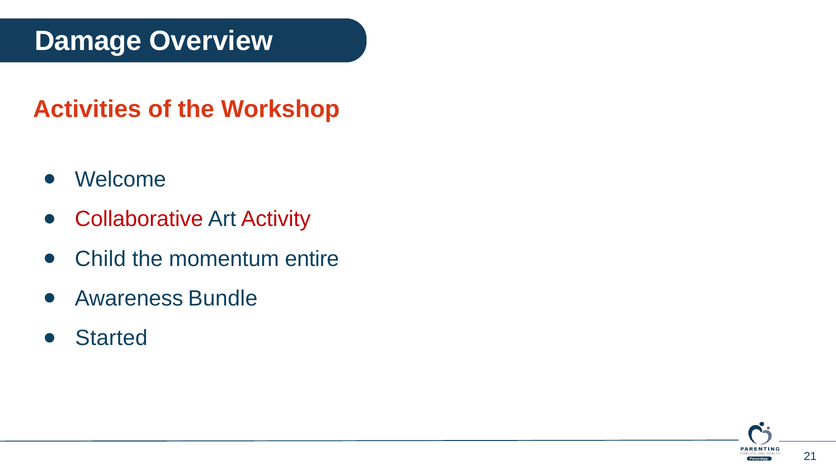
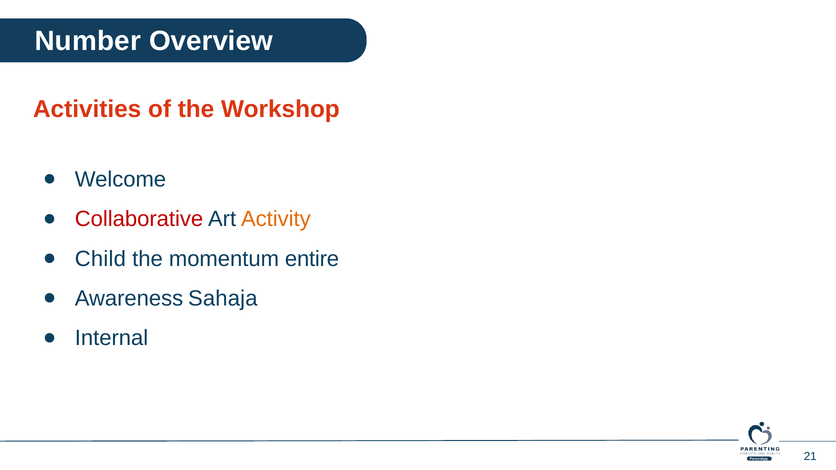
Damage: Damage -> Number
Activity colour: red -> orange
Bundle: Bundle -> Sahaja
Started: Started -> Internal
